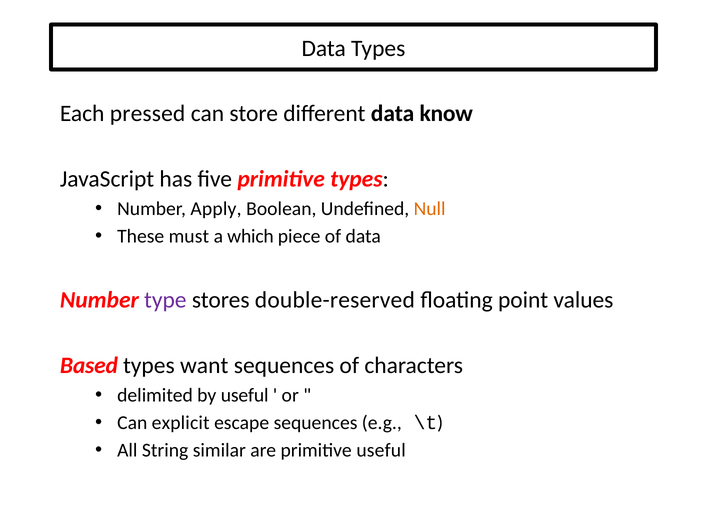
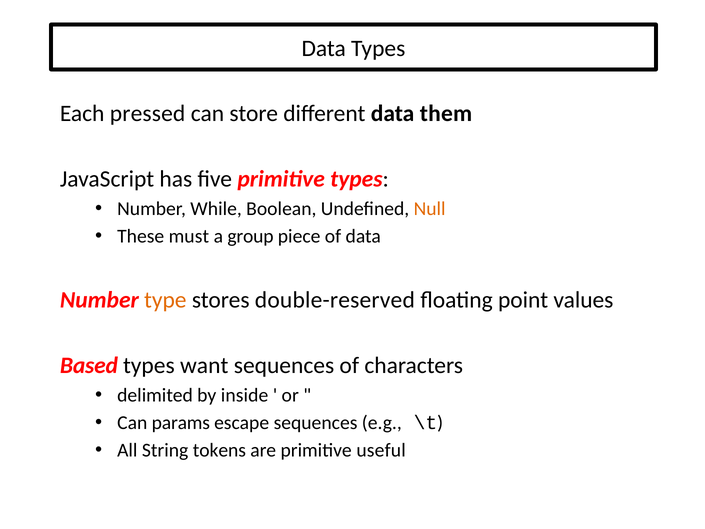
know: know -> them
Apply: Apply -> While
which: which -> group
type colour: purple -> orange
by useful: useful -> inside
explicit: explicit -> params
similar: similar -> tokens
